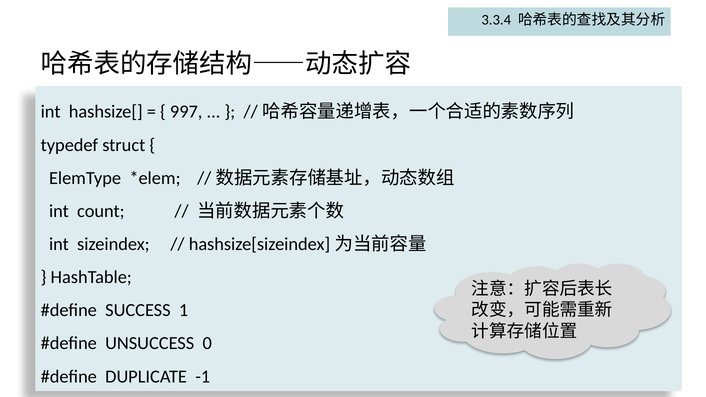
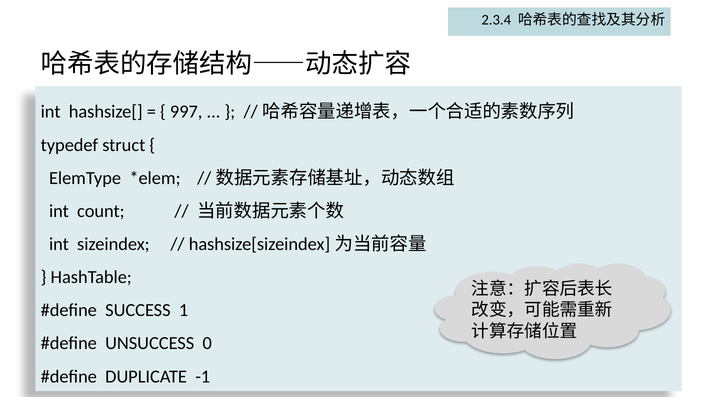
3.3.4: 3.3.4 -> 2.3.4
